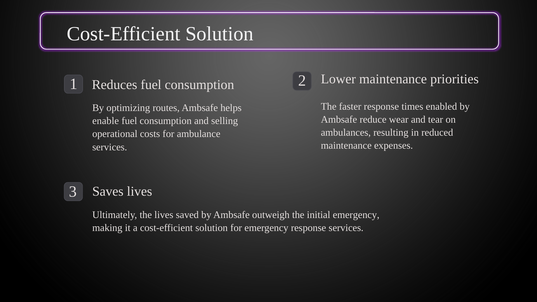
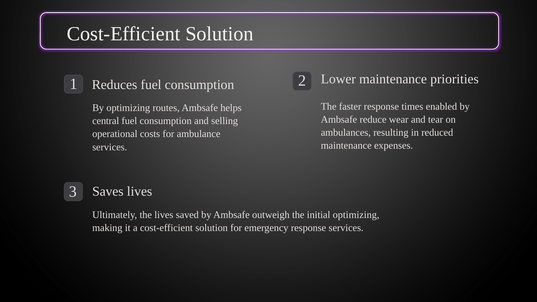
enable: enable -> central
initial emergency: emergency -> optimizing
